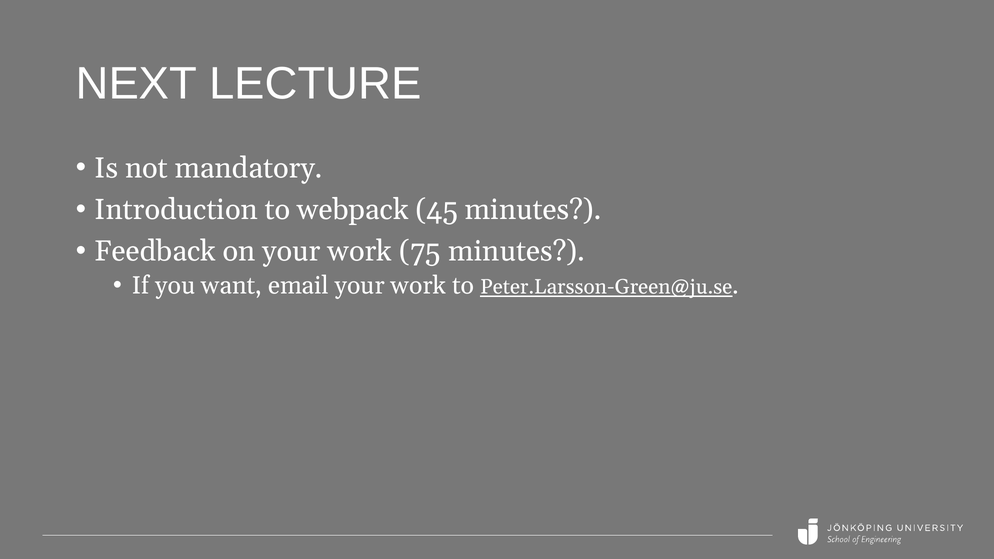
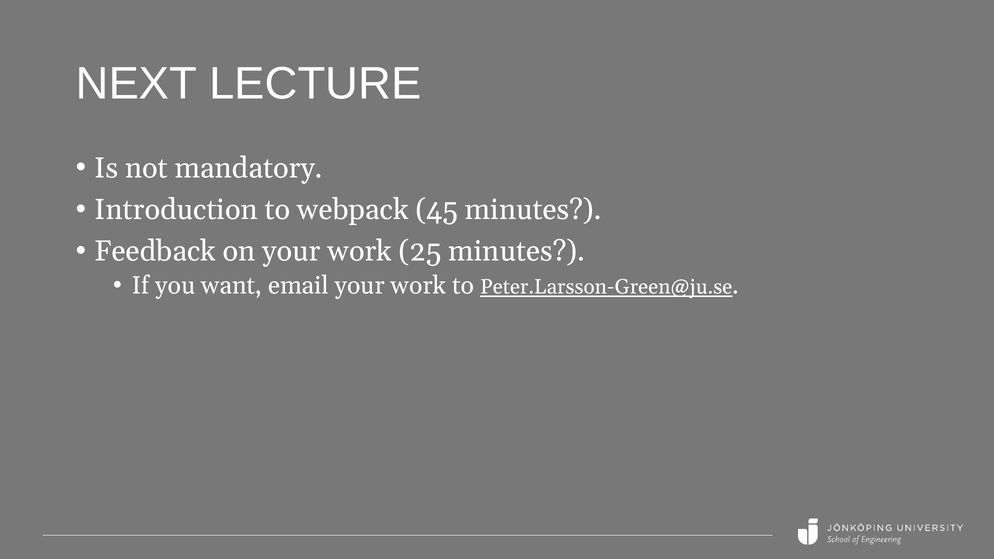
75: 75 -> 25
